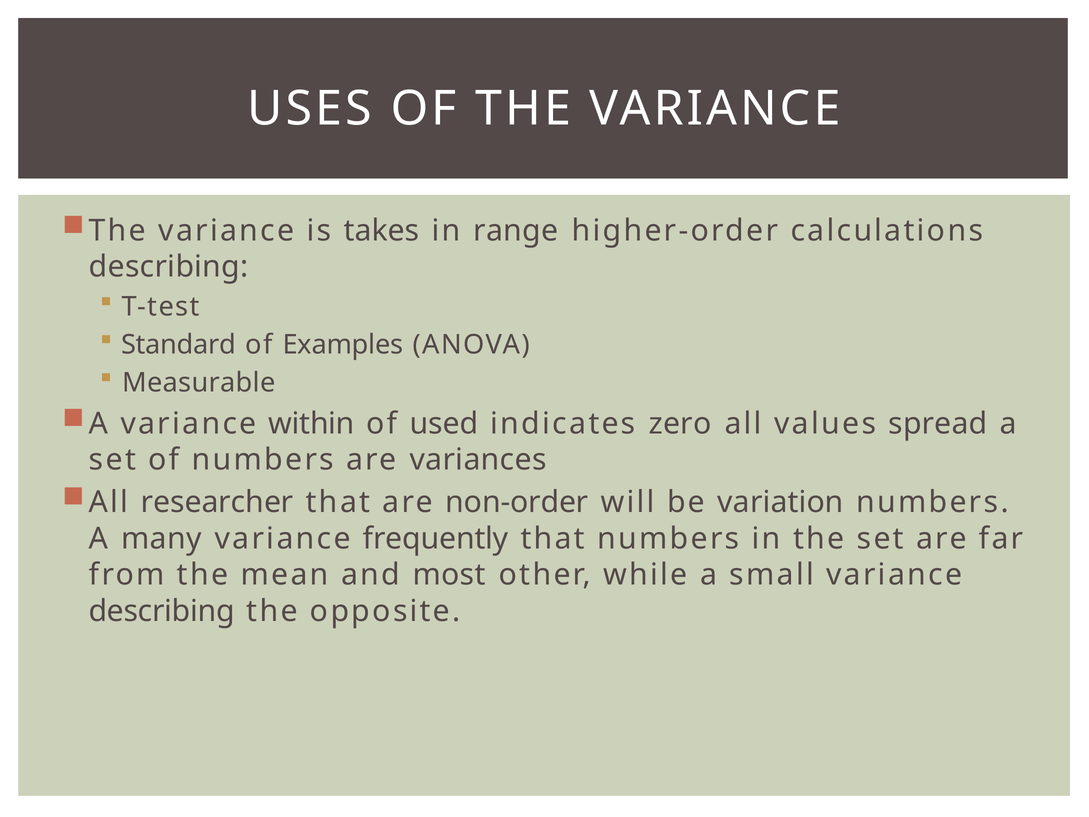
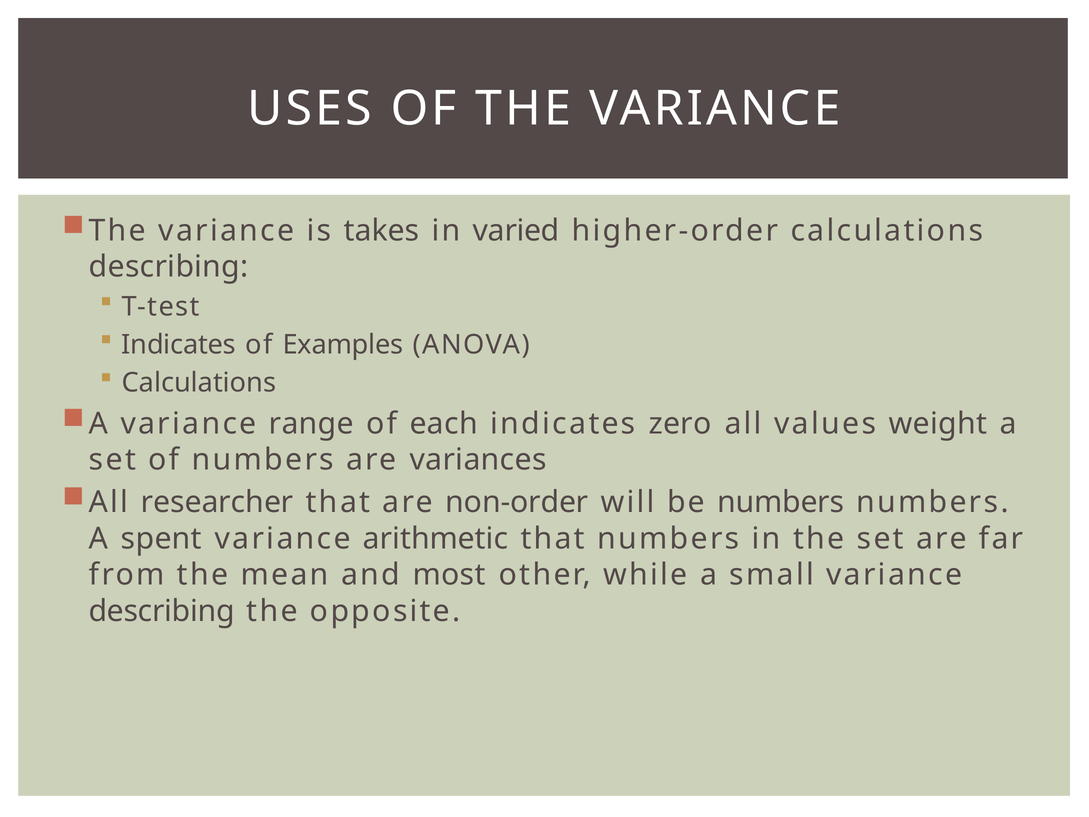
range: range -> varied
Standard at (179, 345): Standard -> Indicates
Measurable at (199, 383): Measurable -> Calculations
within: within -> range
used: used -> each
spread: spread -> weight
be variation: variation -> numbers
many: many -> spent
frequently: frequently -> arithmetic
